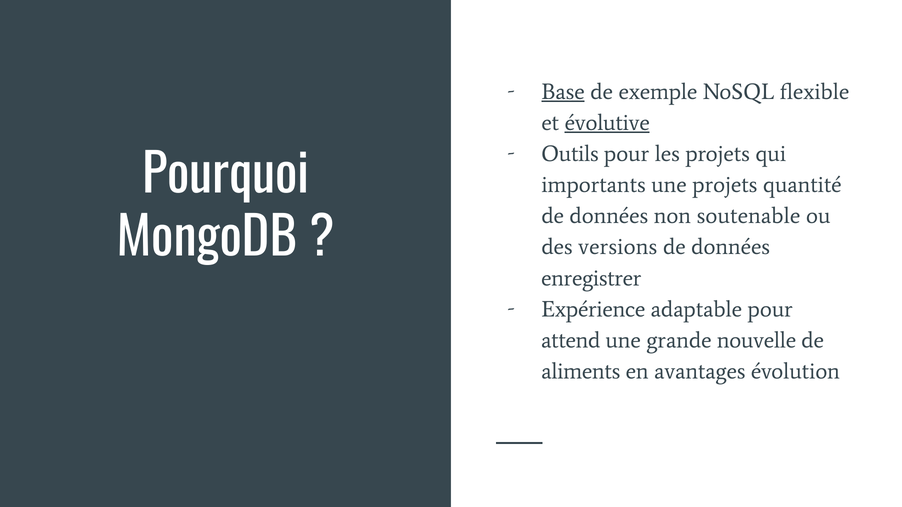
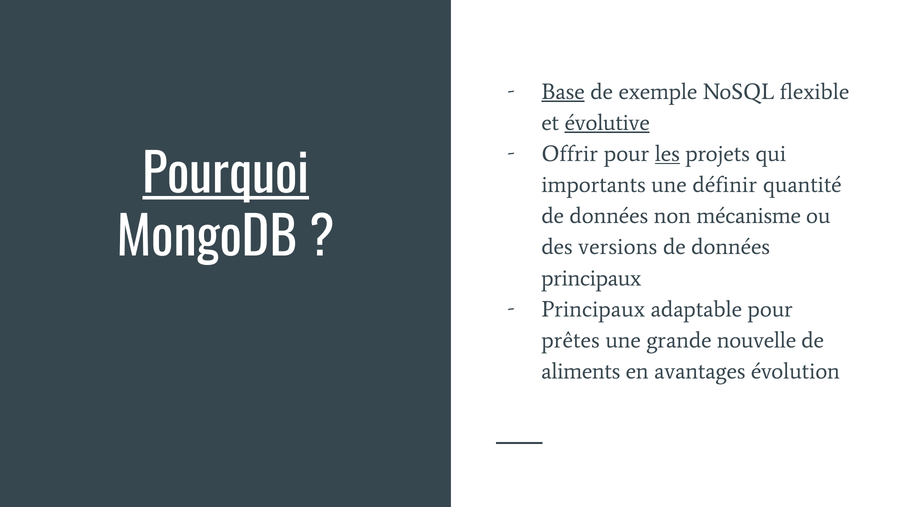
Outils: Outils -> Offrir
les underline: none -> present
Pourquoi underline: none -> present
une projets: projets -> définir
soutenable: soutenable -> mécanisme
enregistrer at (591, 278): enregistrer -> principaux
Expérience at (593, 309): Expérience -> Principaux
attend: attend -> prêtes
